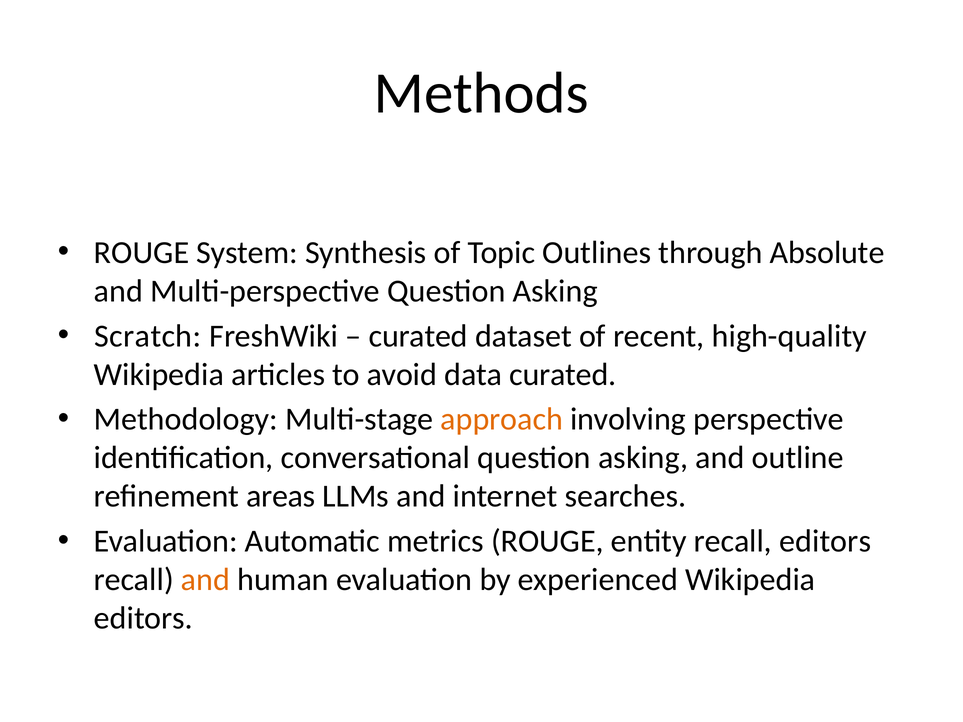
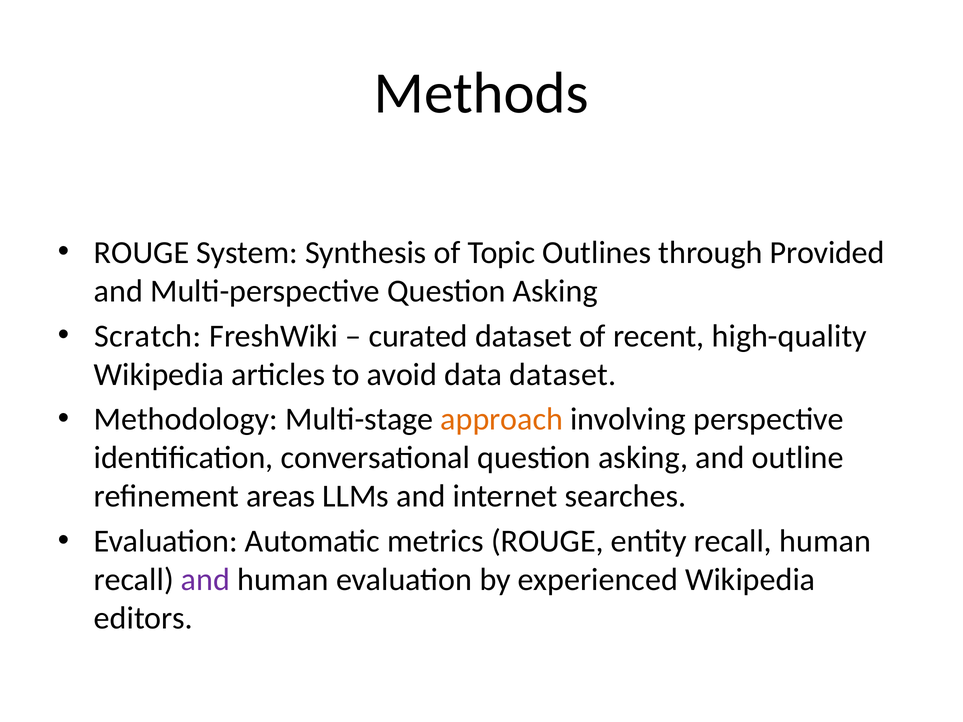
Absolute: Absolute -> Provided
data curated: curated -> dataset
recall editors: editors -> human
and at (205, 580) colour: orange -> purple
